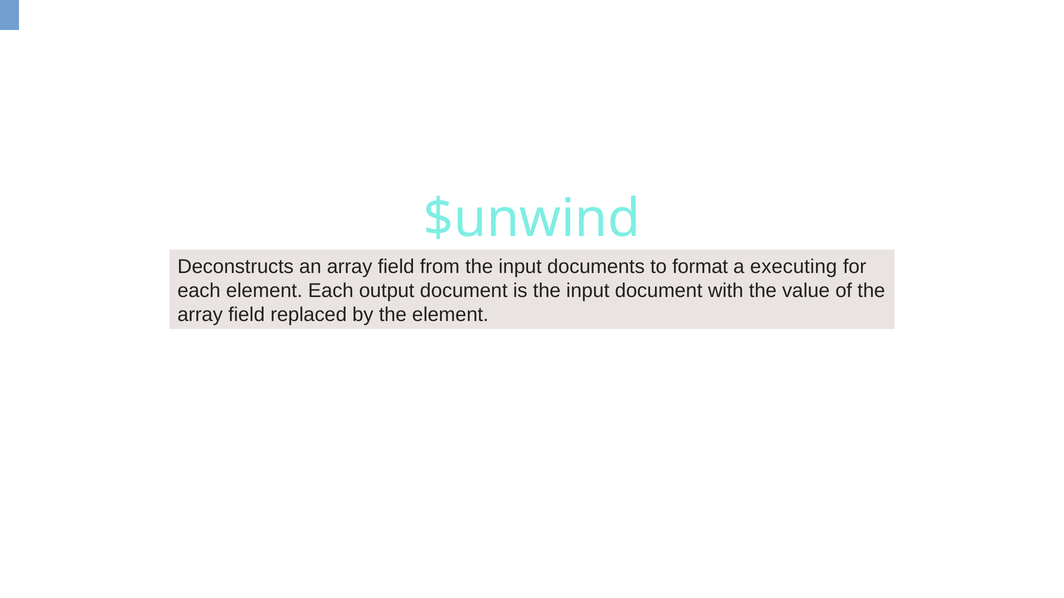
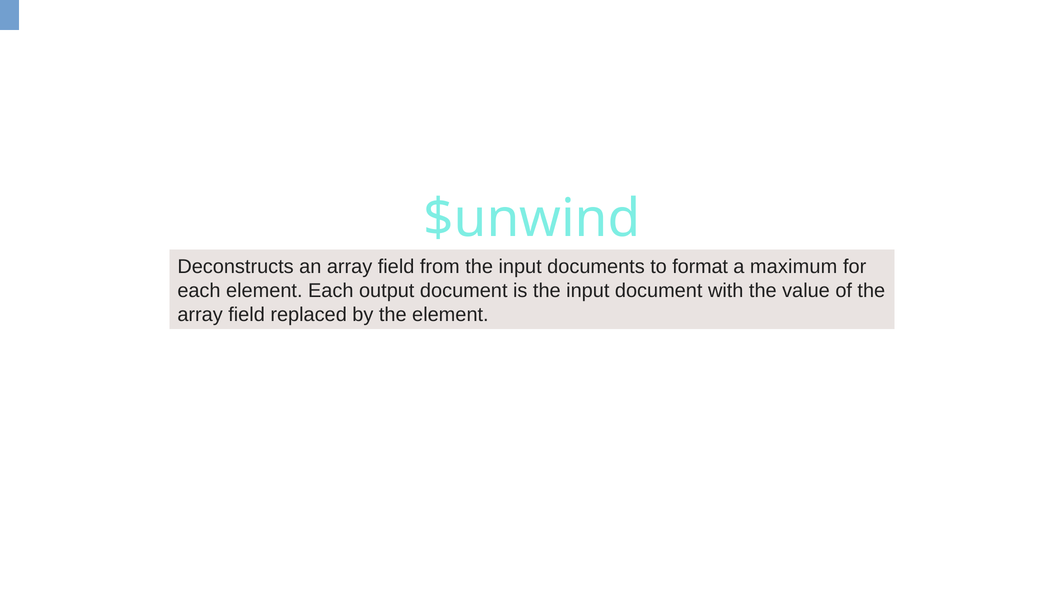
executing: executing -> maximum
